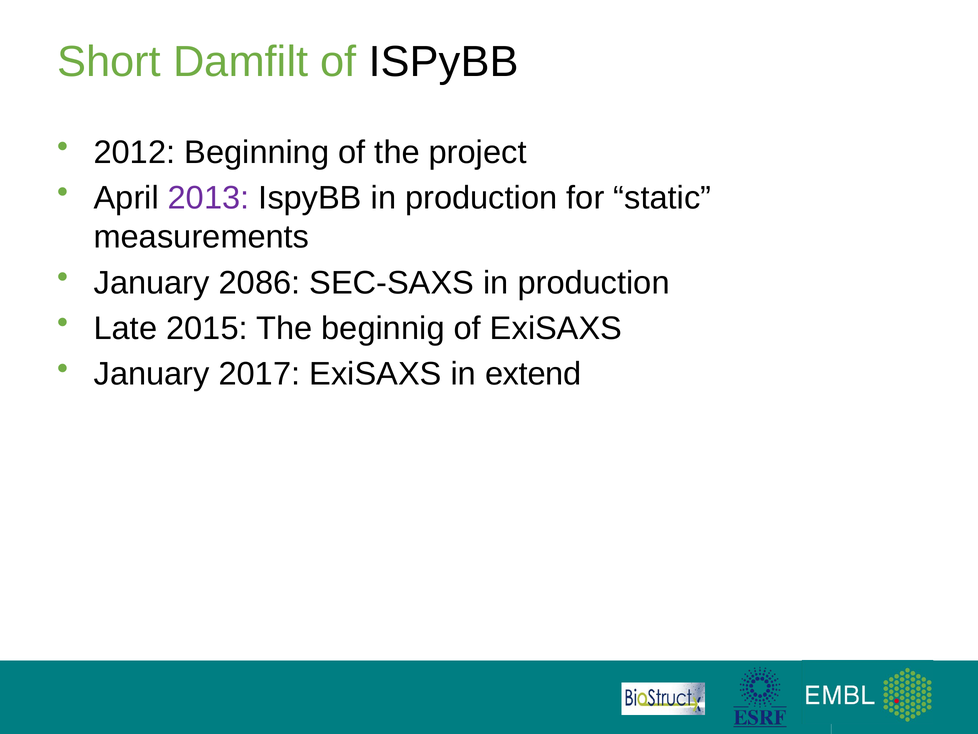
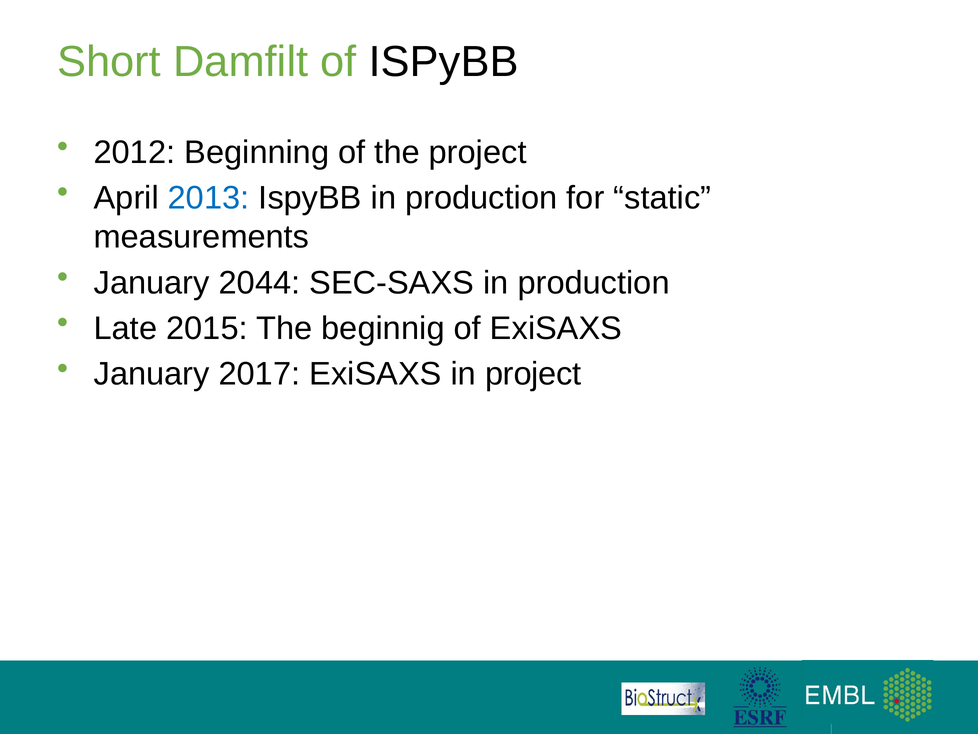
2013 colour: purple -> blue
2086: 2086 -> 2044
in extend: extend -> project
